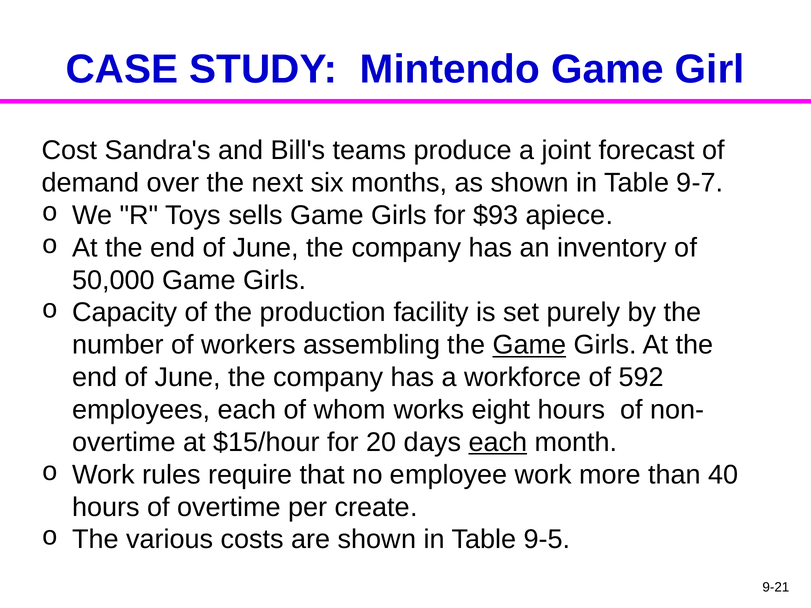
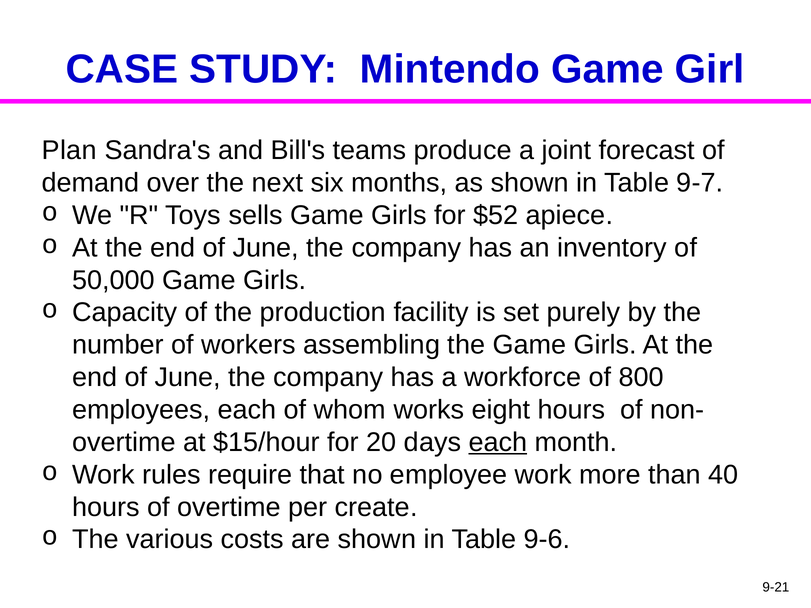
Cost: Cost -> Plan
$93: $93 -> $52
Game at (529, 345) underline: present -> none
592: 592 -> 800
9-5: 9-5 -> 9-6
